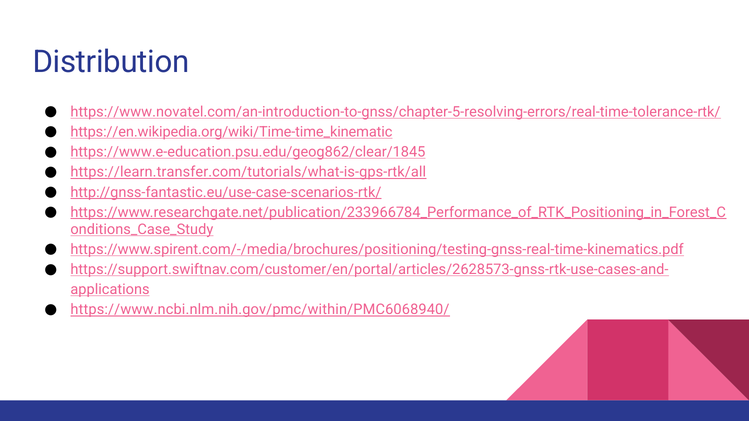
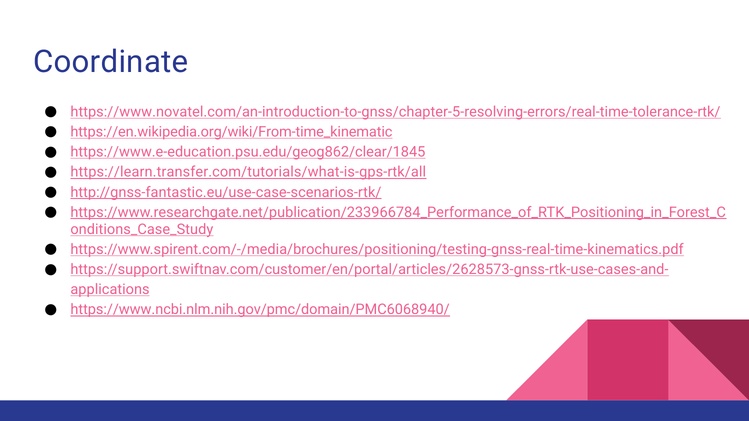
Distribution: Distribution -> Coordinate
https://en.wikipedia.org/wiki/Time-time_kinematic: https://en.wikipedia.org/wiki/Time-time_kinematic -> https://en.wikipedia.org/wiki/From-time_kinematic
https://www.ncbi.nlm.nih.gov/pmc/within/PMC6068940/: https://www.ncbi.nlm.nih.gov/pmc/within/PMC6068940/ -> https://www.ncbi.nlm.nih.gov/pmc/domain/PMC6068940/
